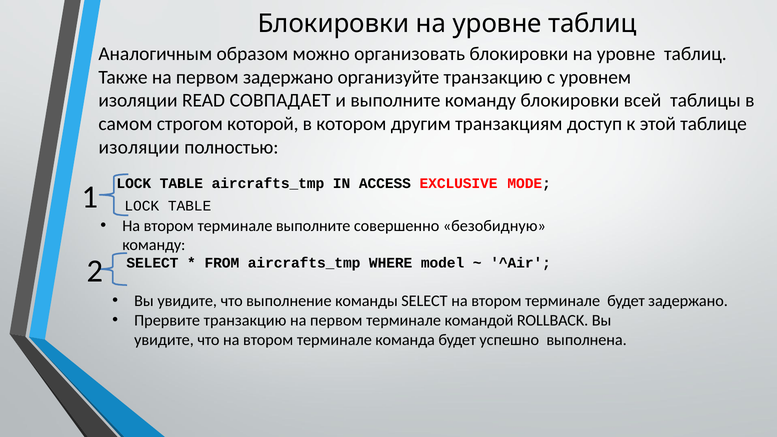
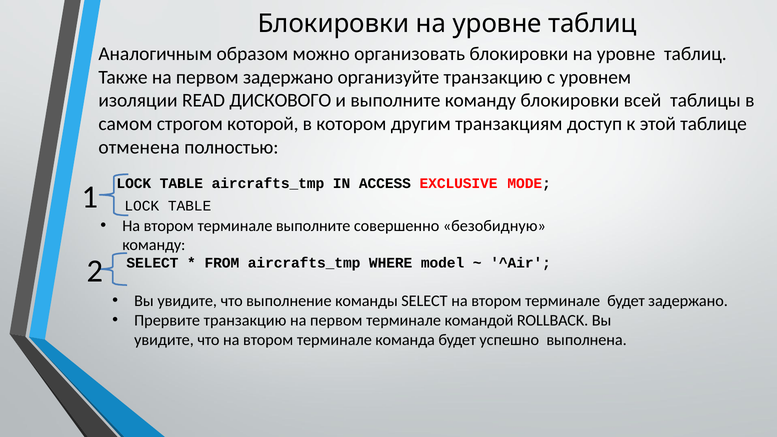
СОВПАДАЕТ: СОВПАДАЕТ -> ДИСКОВОГО
изоляции at (139, 147): изоляции -> отменена
